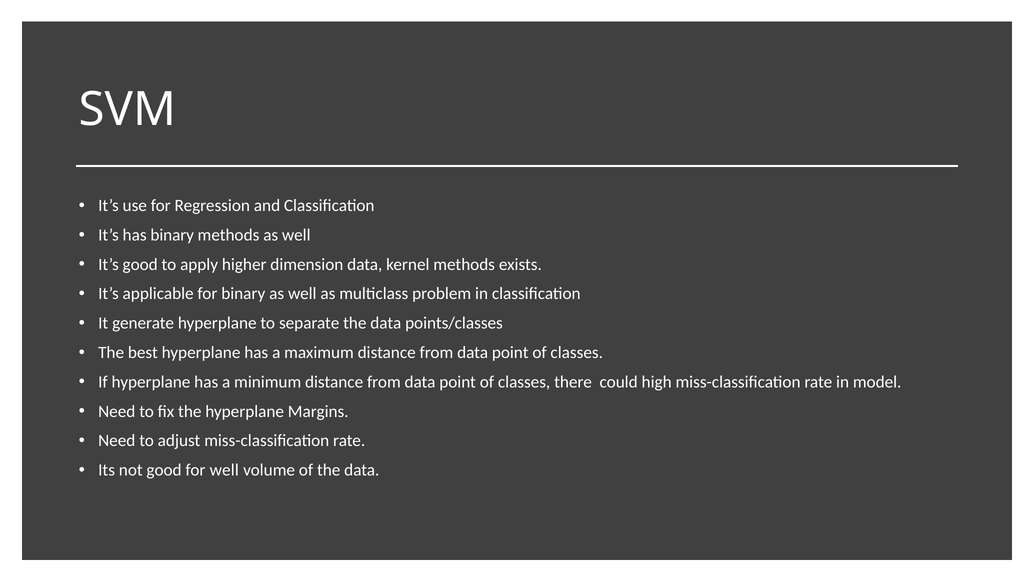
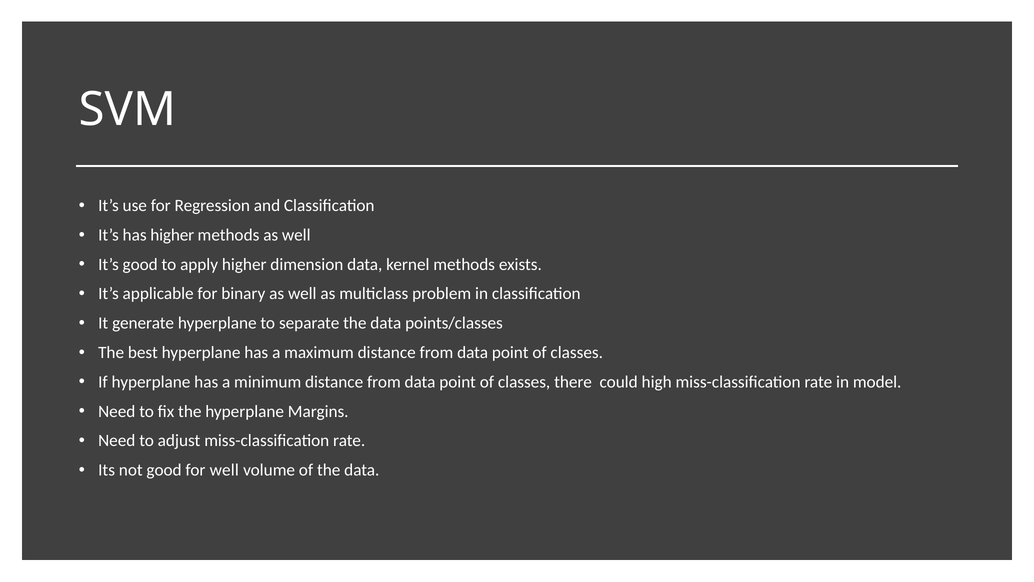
has binary: binary -> higher
